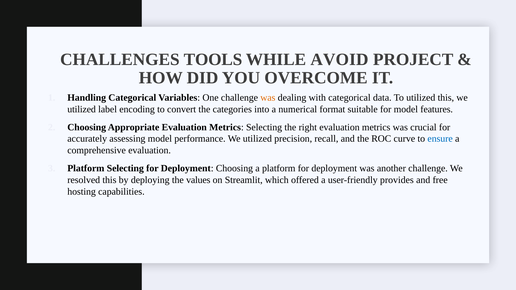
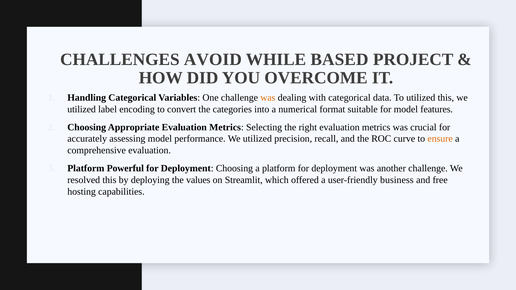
TOOLS: TOOLS -> AVOID
AVOID: AVOID -> BASED
ensure colour: blue -> orange
Platform Selecting: Selecting -> Powerful
provides: provides -> business
